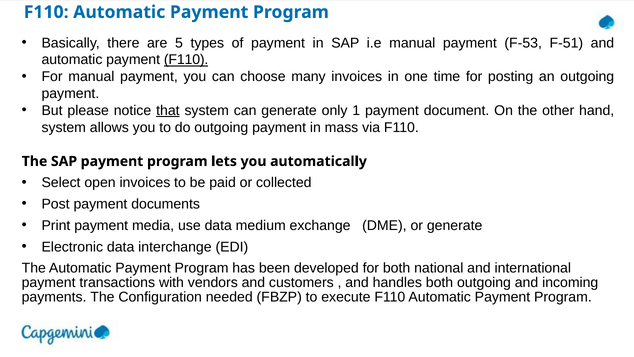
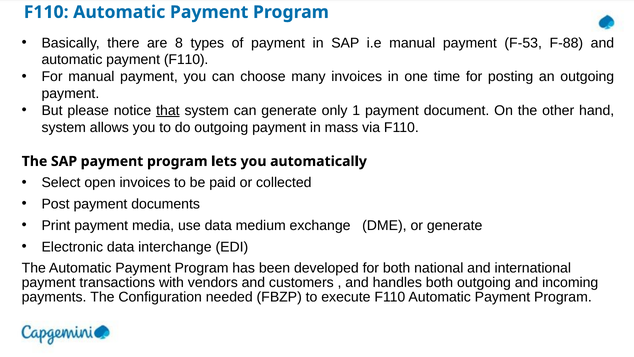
5: 5 -> 8
F-51: F-51 -> F-88
F110 at (186, 60) underline: present -> none
